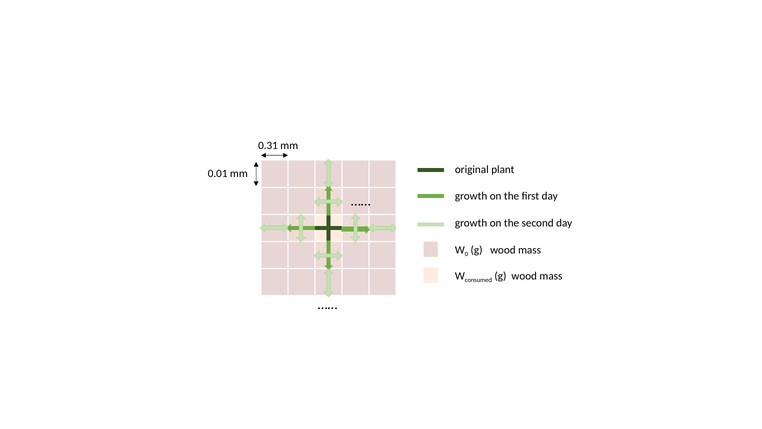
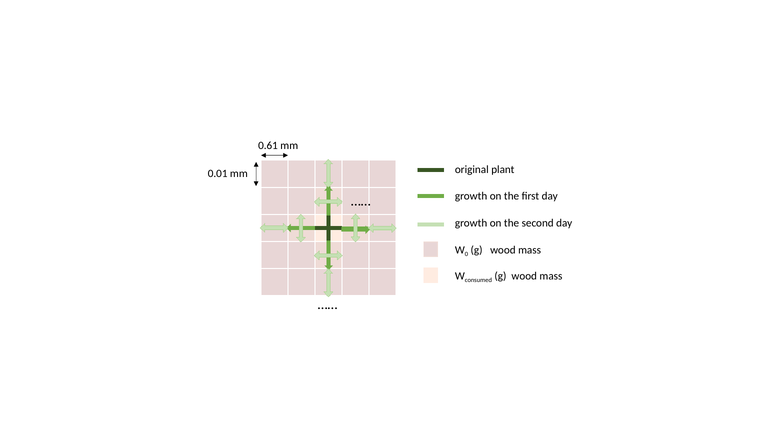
0.31: 0.31 -> 0.61
